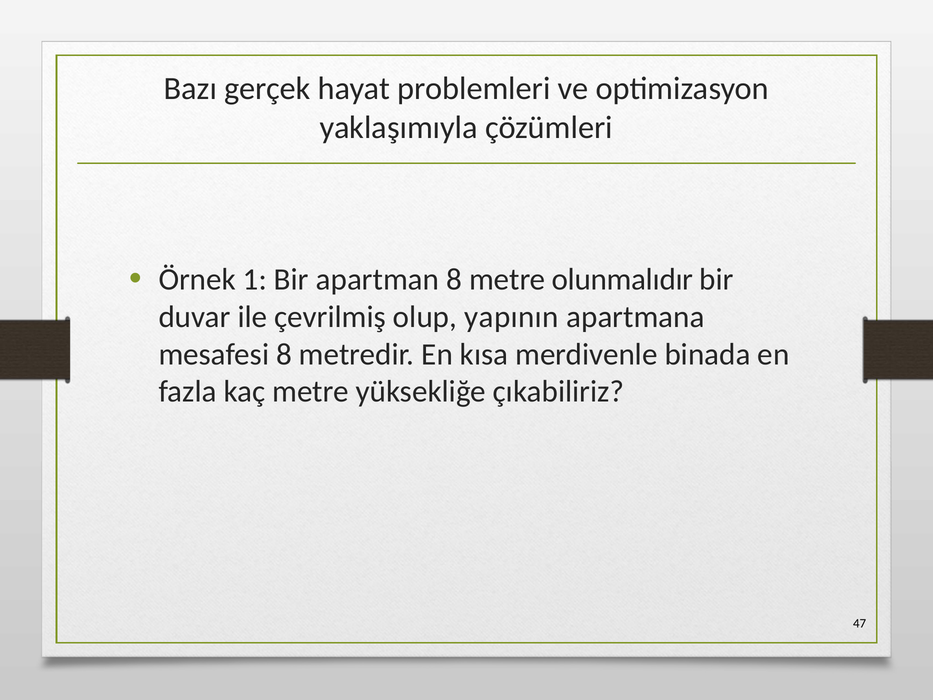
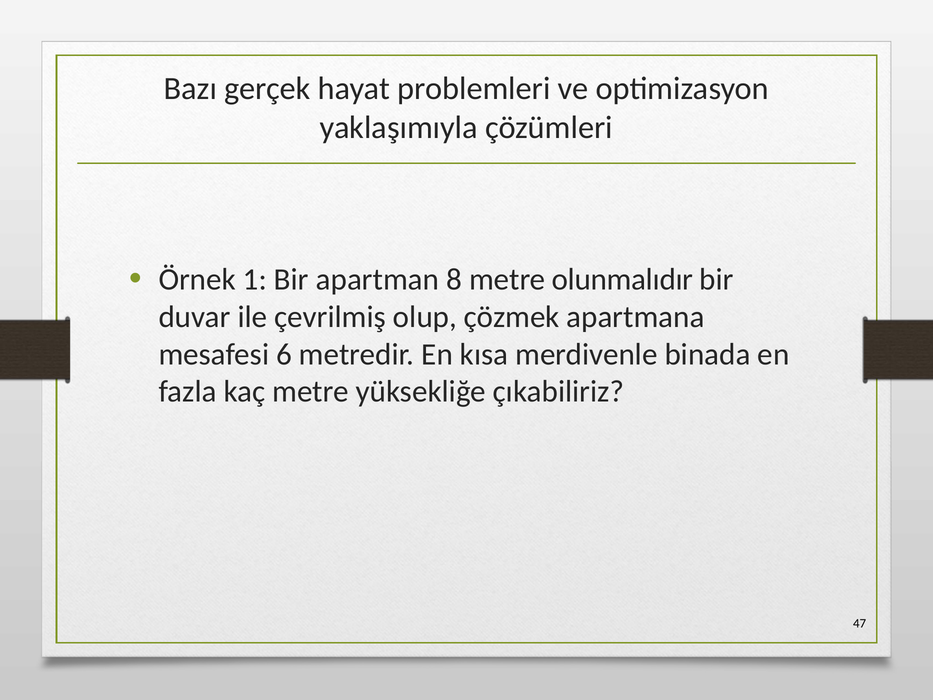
yapının: yapının -> çözmek
mesafesi 8: 8 -> 6
